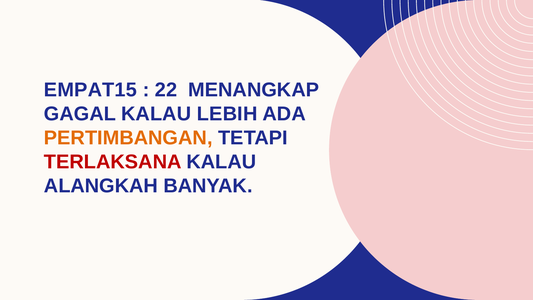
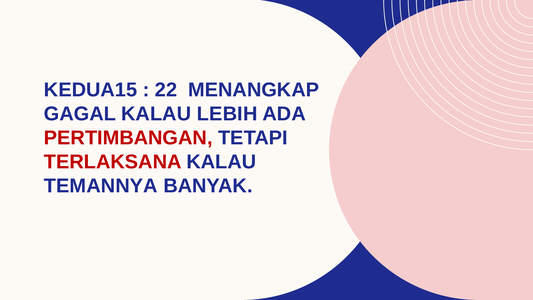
EMPAT15: EMPAT15 -> KEDUA15
PERTIMBANGAN colour: orange -> red
ALANGKAH: ALANGKAH -> TEMANNYA
